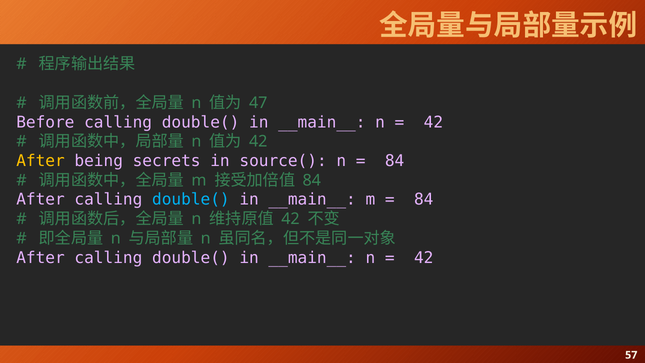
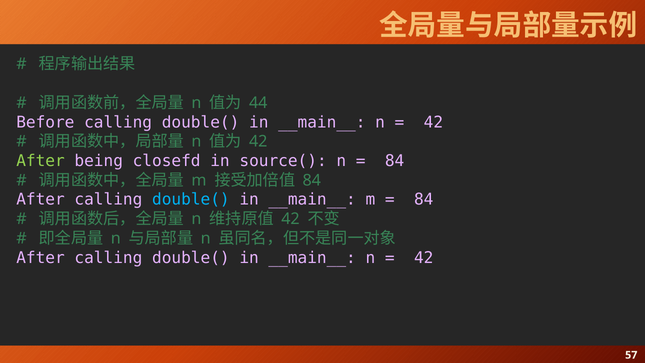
47: 47 -> 44
After at (41, 161) colour: yellow -> light green
secrets: secrets -> closefd
